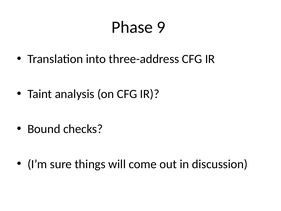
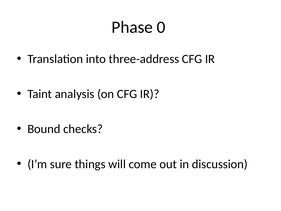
9: 9 -> 0
